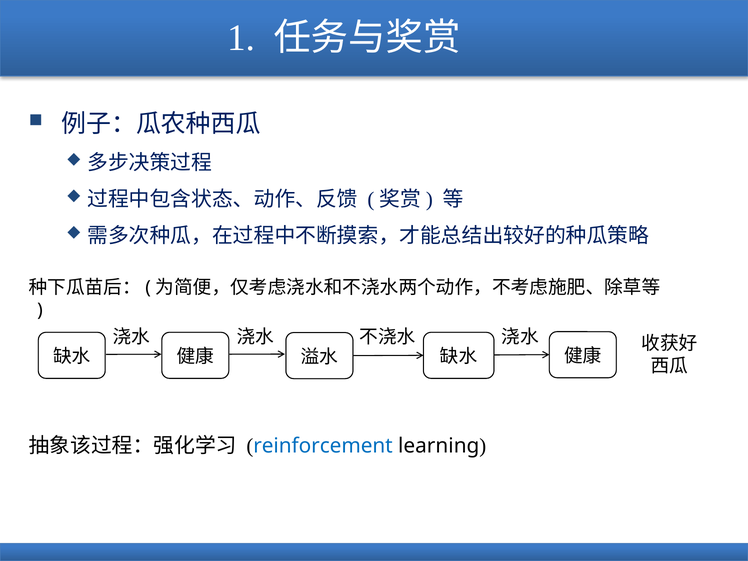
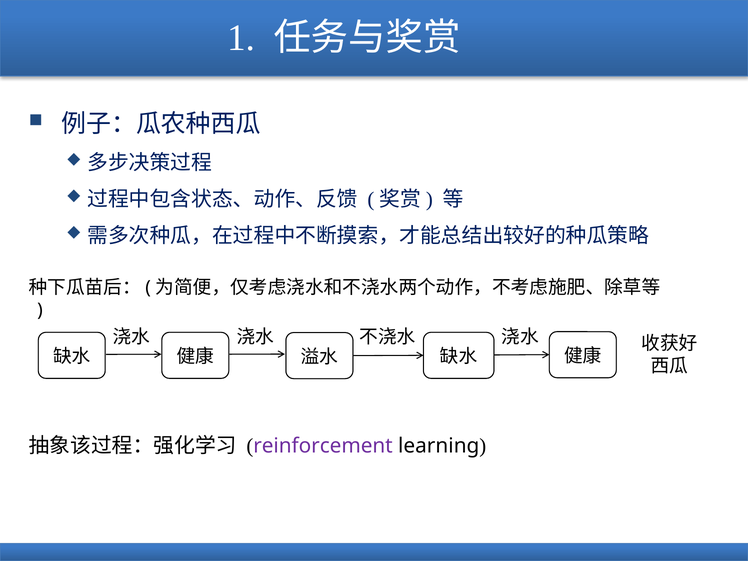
reinforcement colour: blue -> purple
